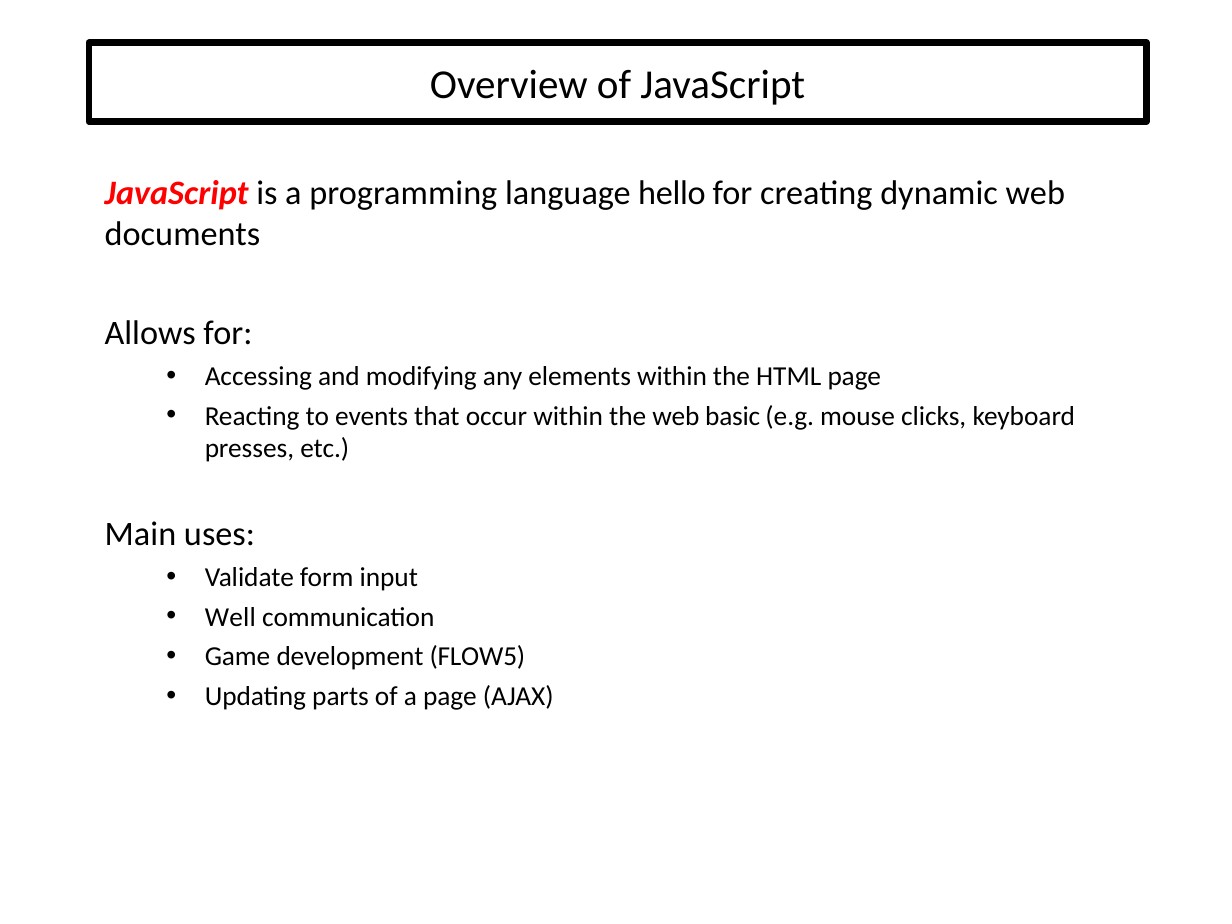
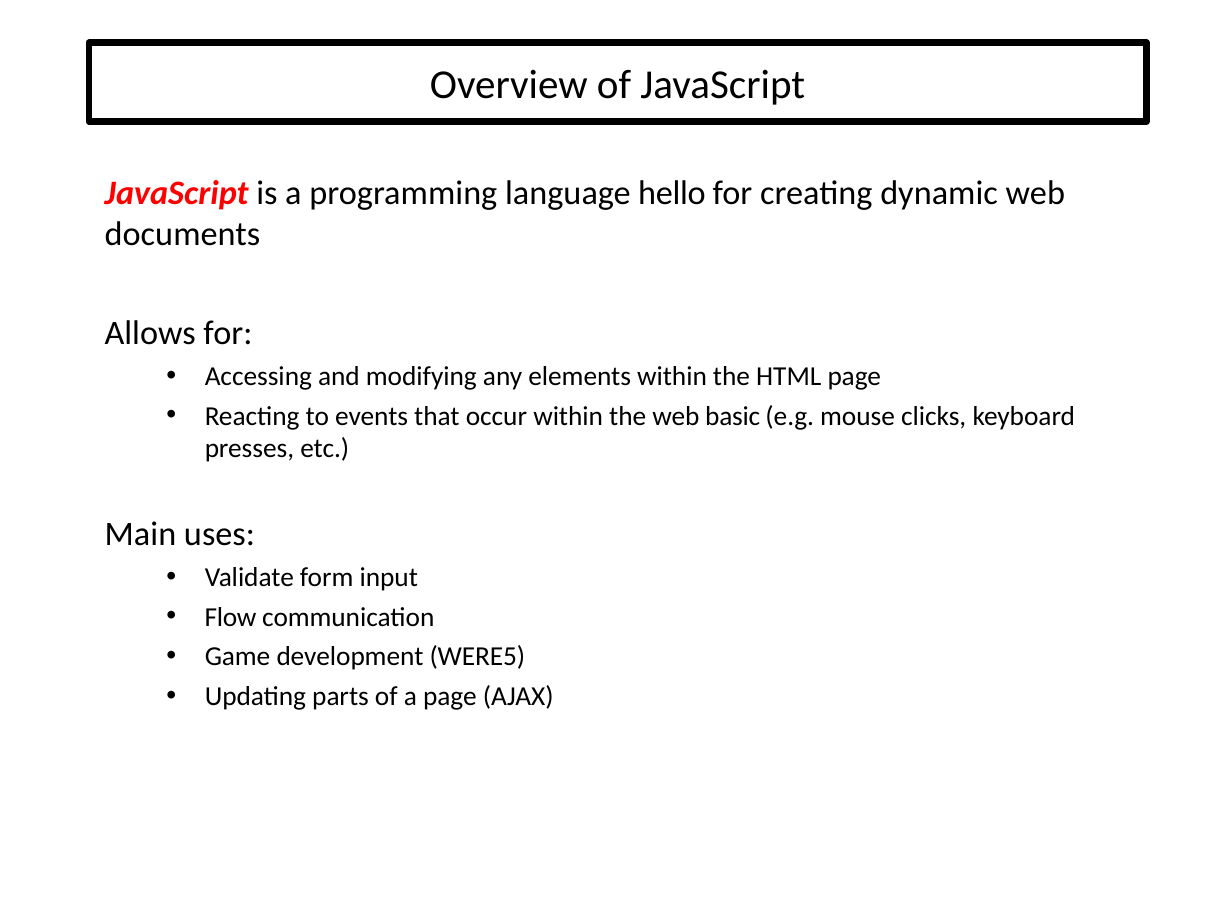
Well: Well -> Flow
FLOW5: FLOW5 -> WERE5
